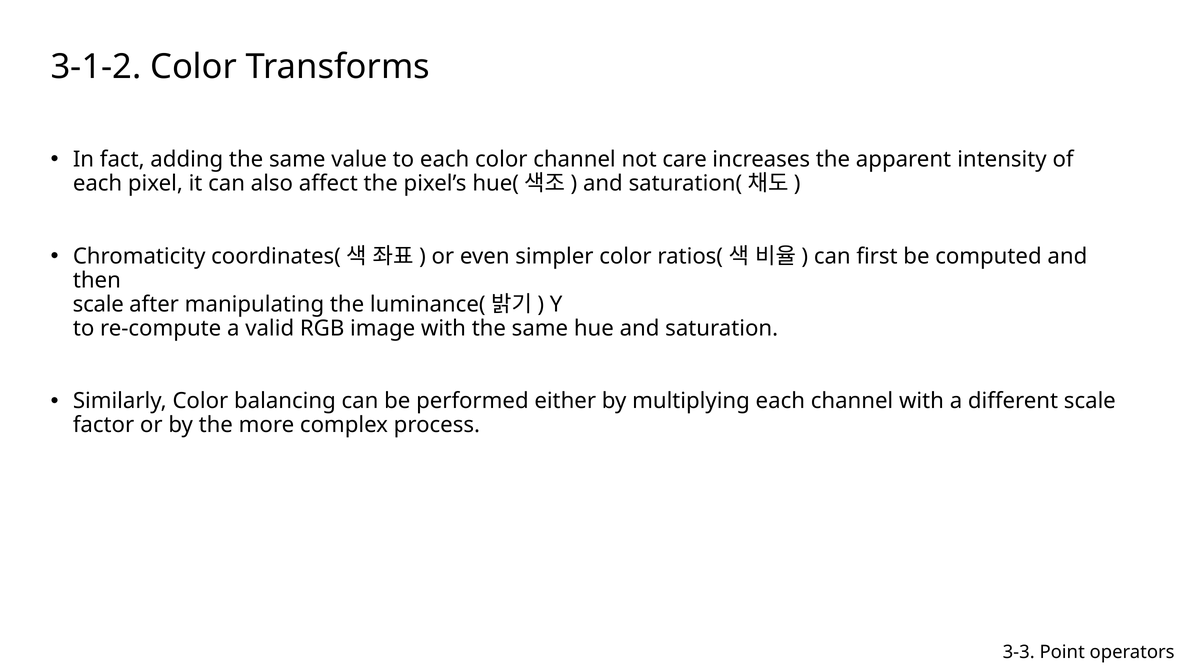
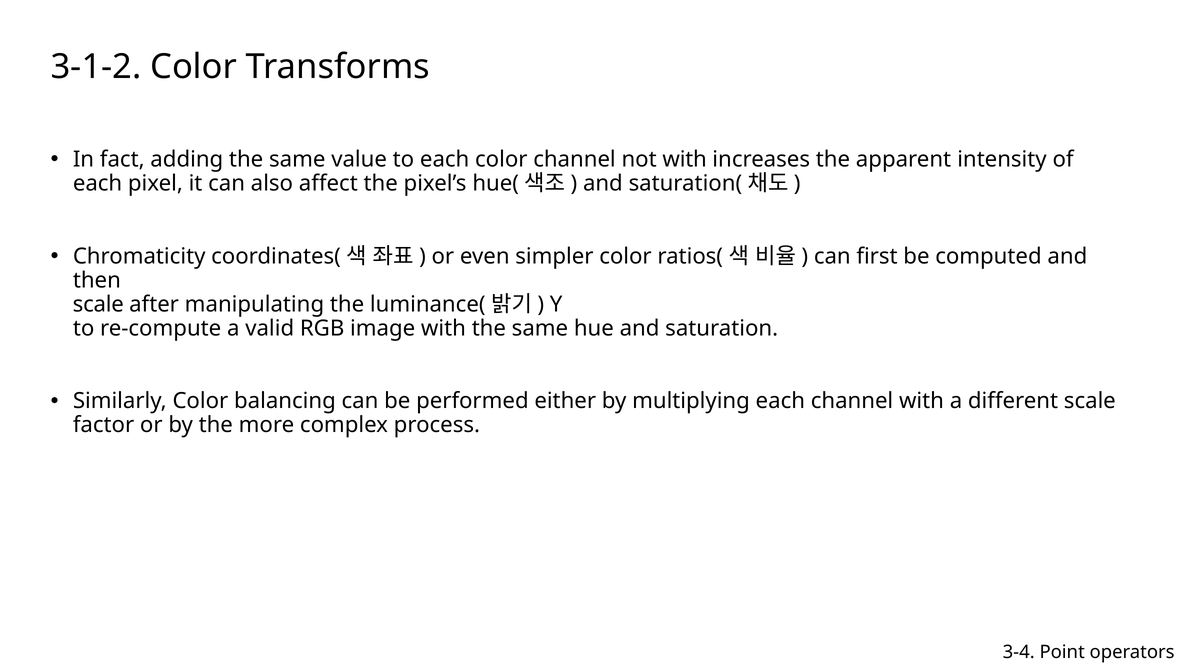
not care: care -> with
3-3: 3-3 -> 3-4
